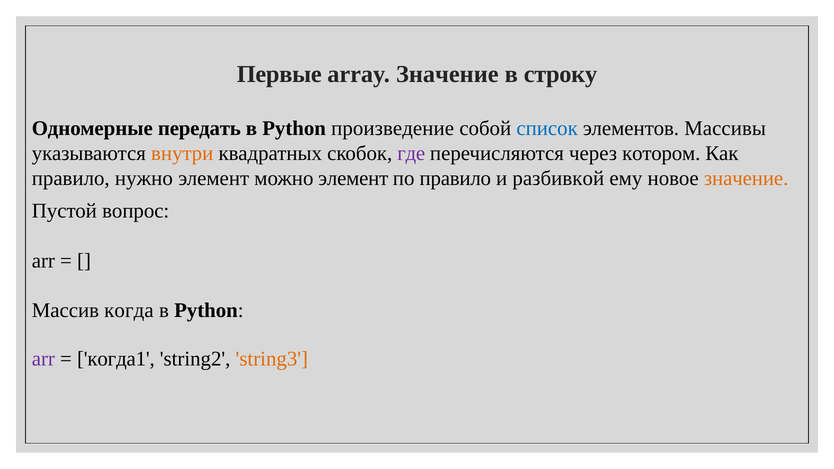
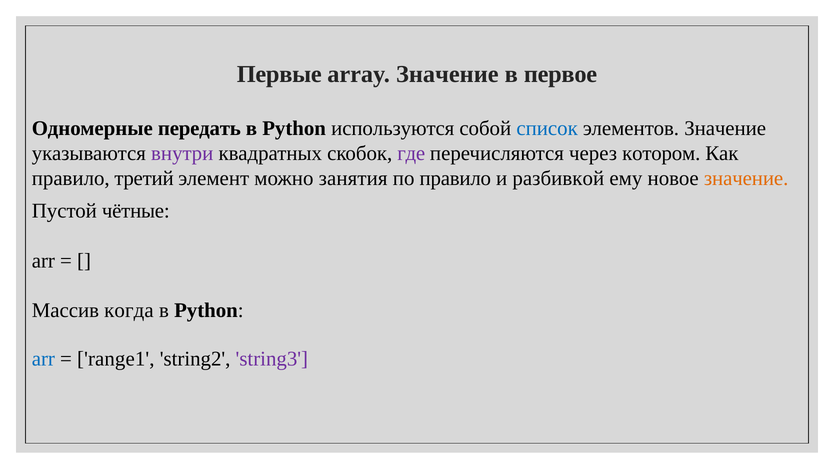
строку: строку -> первое
произведение: произведение -> используются
элементов Массивы: Массивы -> Значение
внутри colour: orange -> purple
нужно: нужно -> третий
можно элемент: элемент -> занятия
вопрос: вопрос -> чётные
arr at (43, 359) colour: purple -> blue
когда1: когда1 -> range1
string3 colour: orange -> purple
